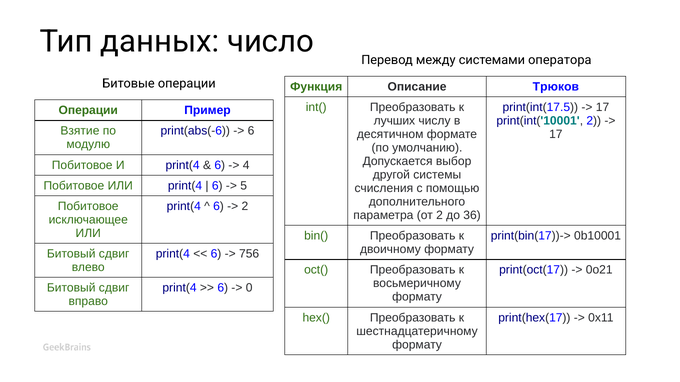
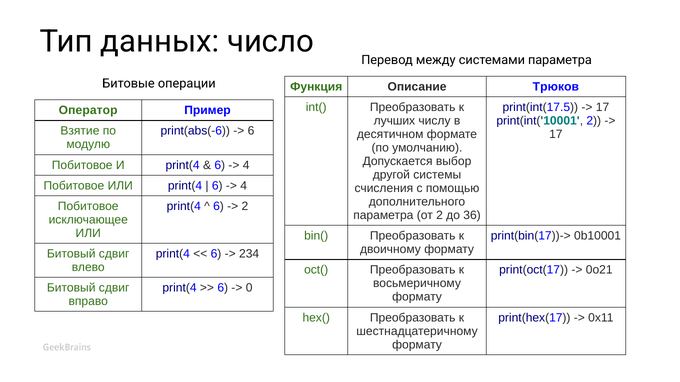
системами оператора: оператора -> параметра
Операции at (88, 111): Операции -> Оператор
5 at (244, 186): 5 -> 4
756: 756 -> 234
